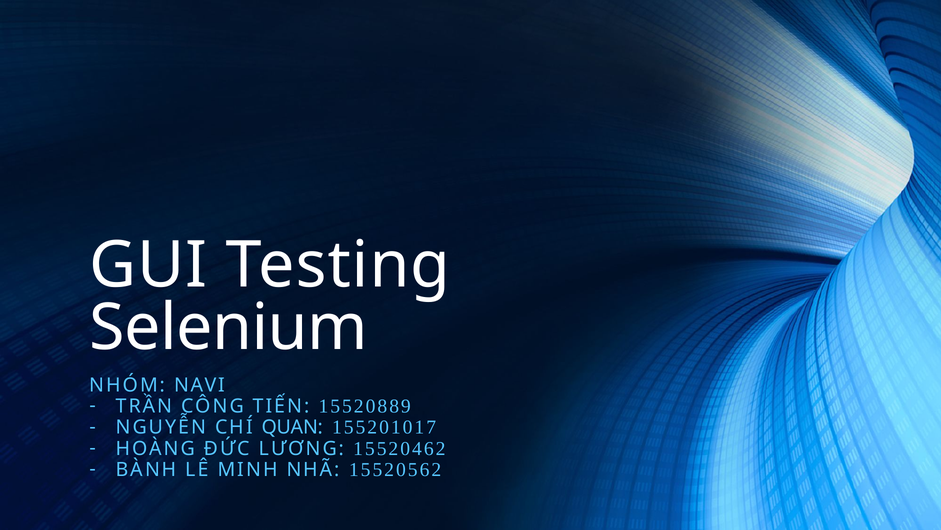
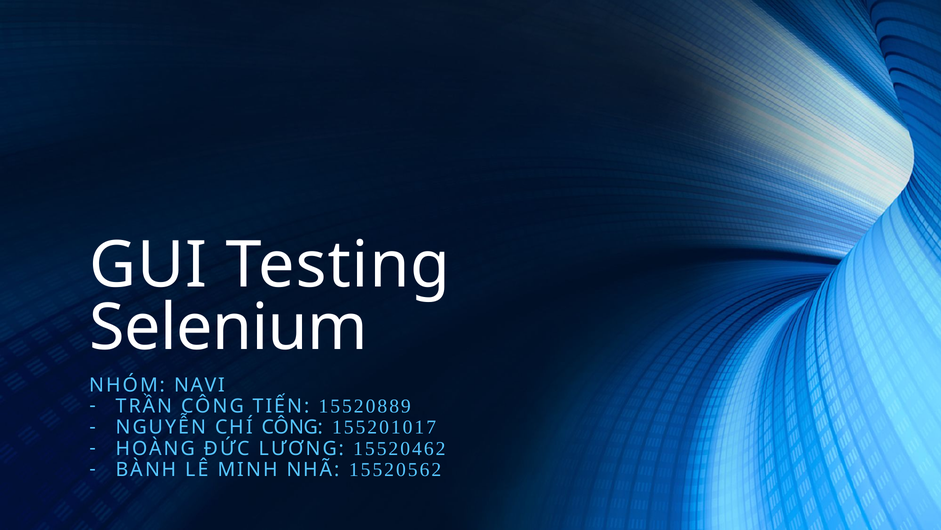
CHÍ QUAN: QUAN -> CÔNG
